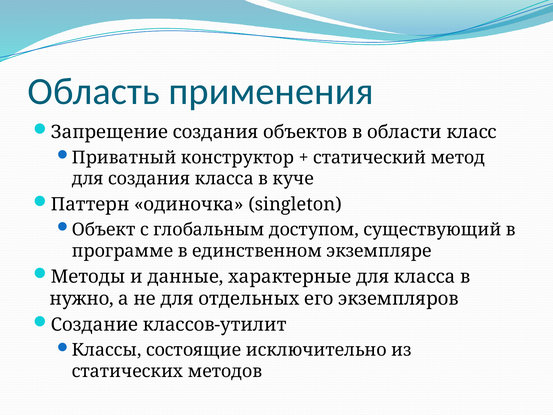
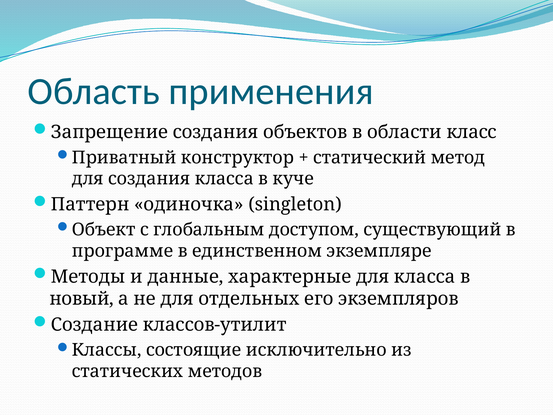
нужно: нужно -> новый
